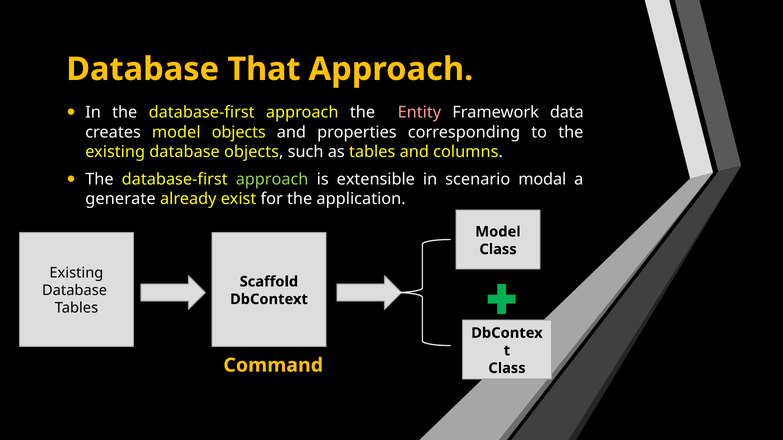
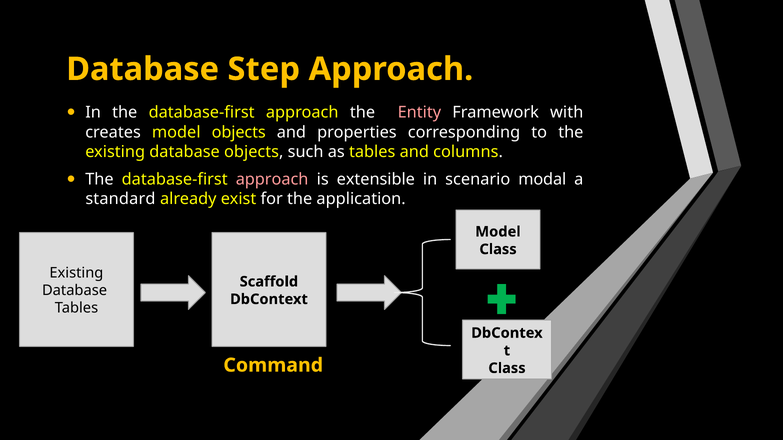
That: That -> Step
data: data -> with
approach at (272, 180) colour: light green -> pink
generate: generate -> standard
